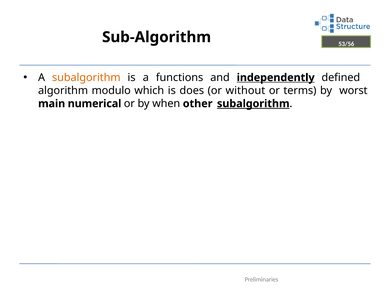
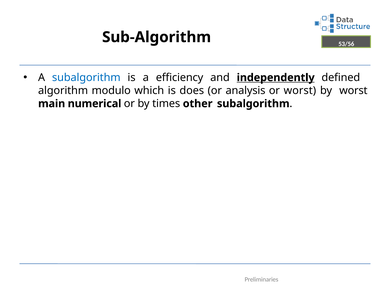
subalgorithm at (86, 77) colour: orange -> blue
functions: functions -> efficiency
without: without -> analysis
or terms: terms -> worst
when: when -> times
subalgorithm at (253, 103) underline: present -> none
